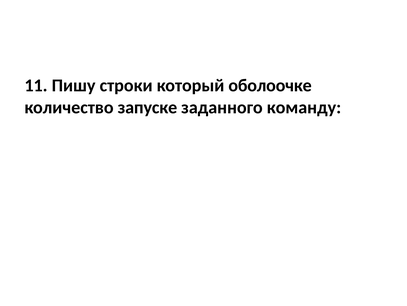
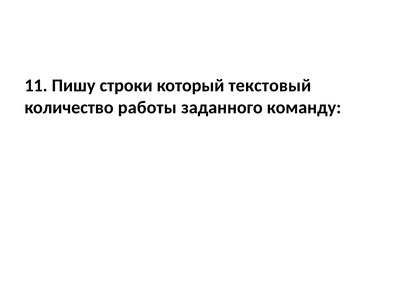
оболоочке: оболоочке -> текстовый
запуске: запуске -> работы
